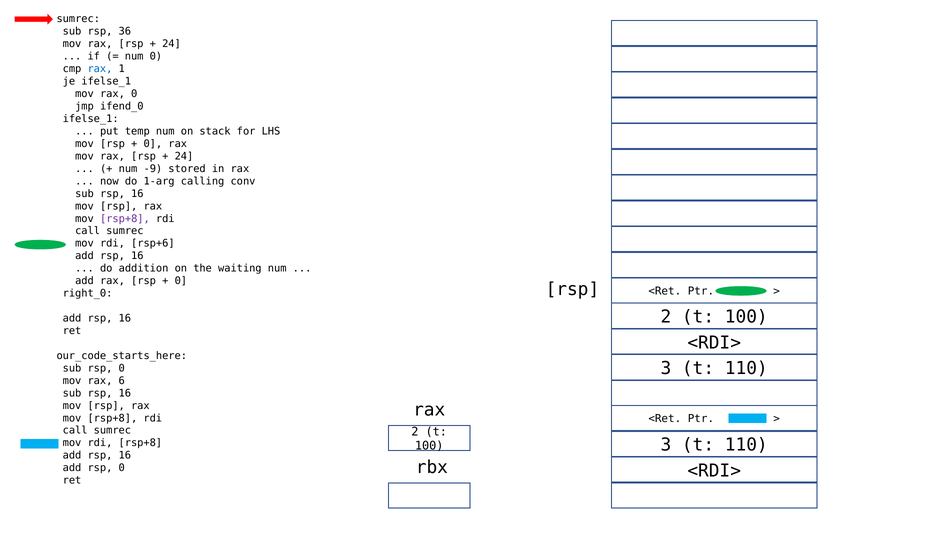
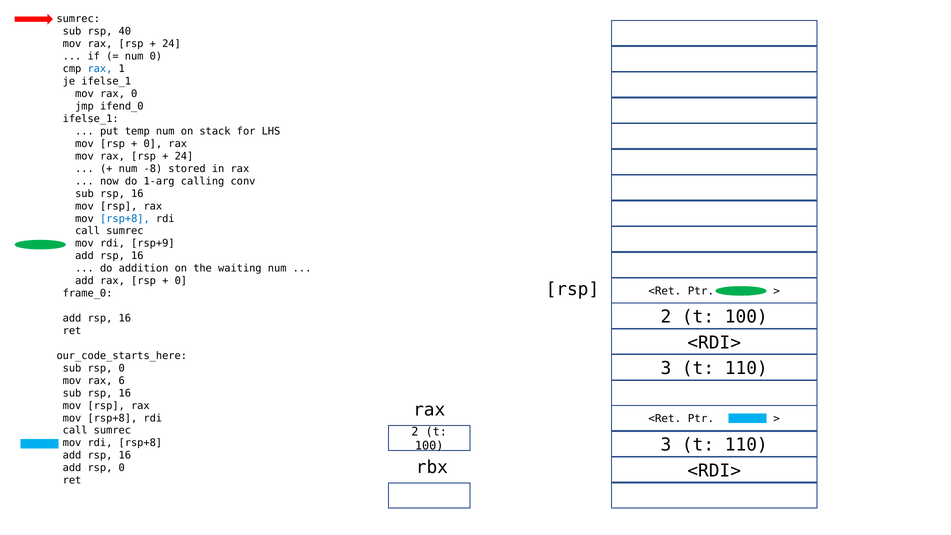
36: 36 -> 40
-9: -9 -> -8
rsp+8 at (125, 219) colour: purple -> blue
rsp+6: rsp+6 -> rsp+9
right_0: right_0 -> frame_0
